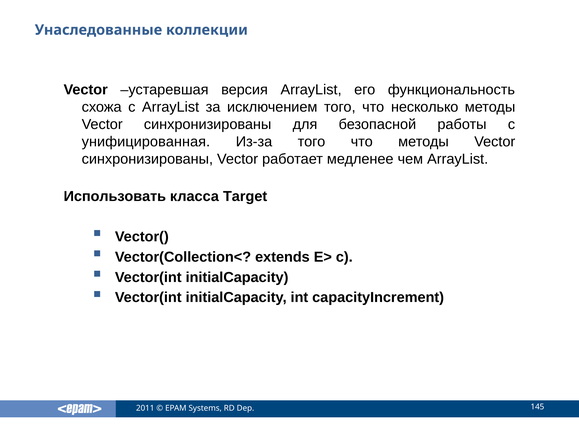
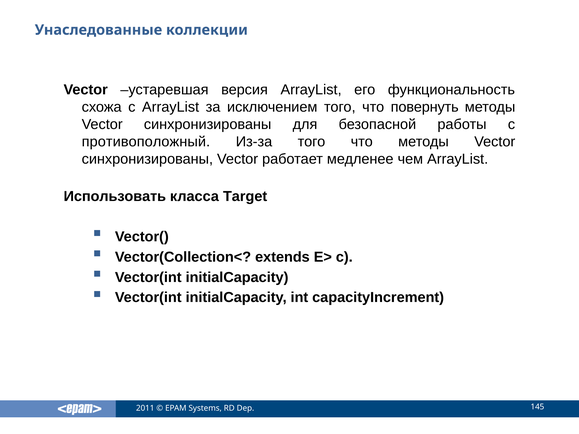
несколько: несколько -> повернуть
унифицированная: унифицированная -> противоположный
